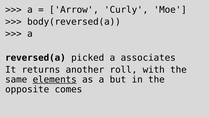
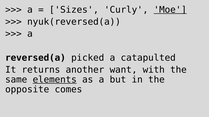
Arrow: Arrow -> Sizes
Moe underline: none -> present
body(reversed(a: body(reversed(a -> nyuk(reversed(a
associates: associates -> catapulted
roll: roll -> want
